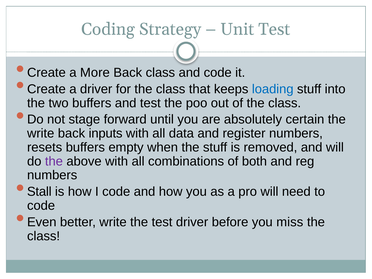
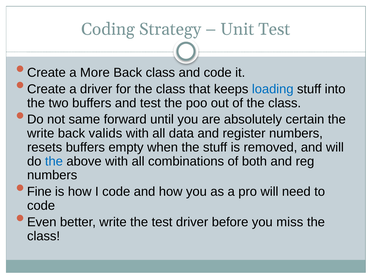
stage: stage -> same
inputs: inputs -> valids
the at (54, 161) colour: purple -> blue
Stall: Stall -> Fine
